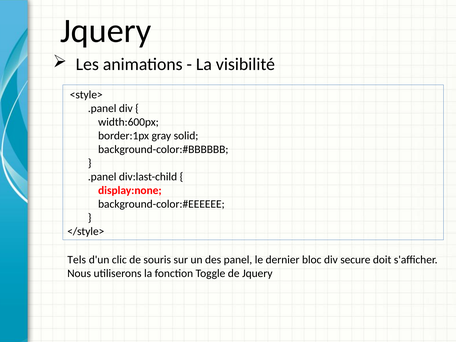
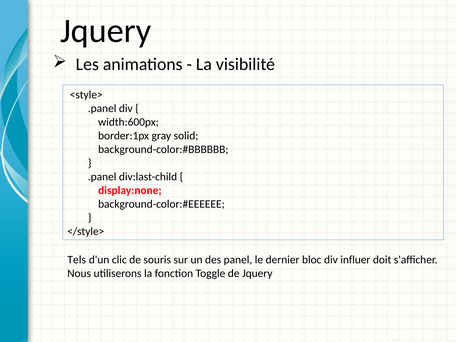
secure: secure -> influer
